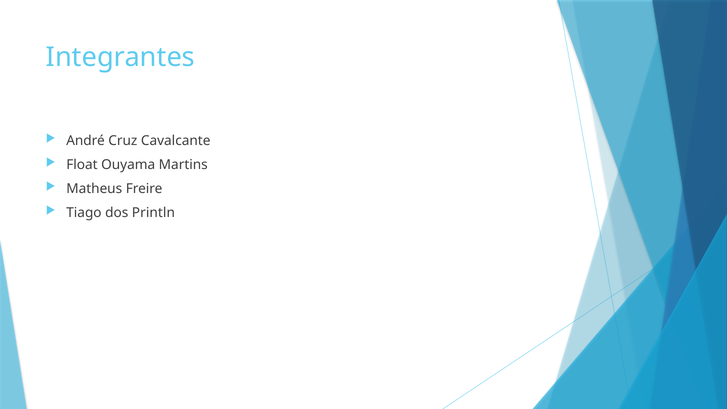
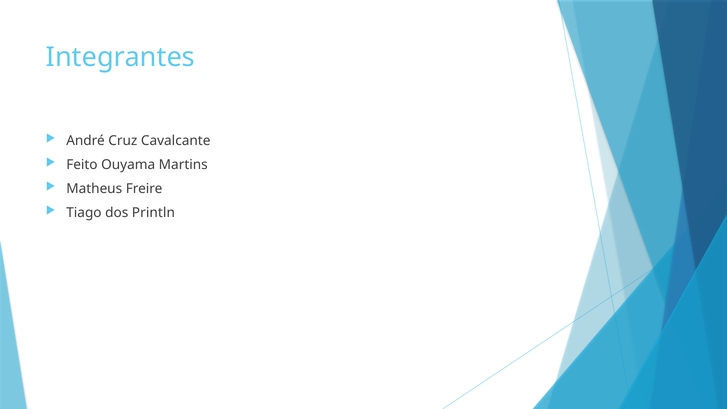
Float: Float -> Feito
